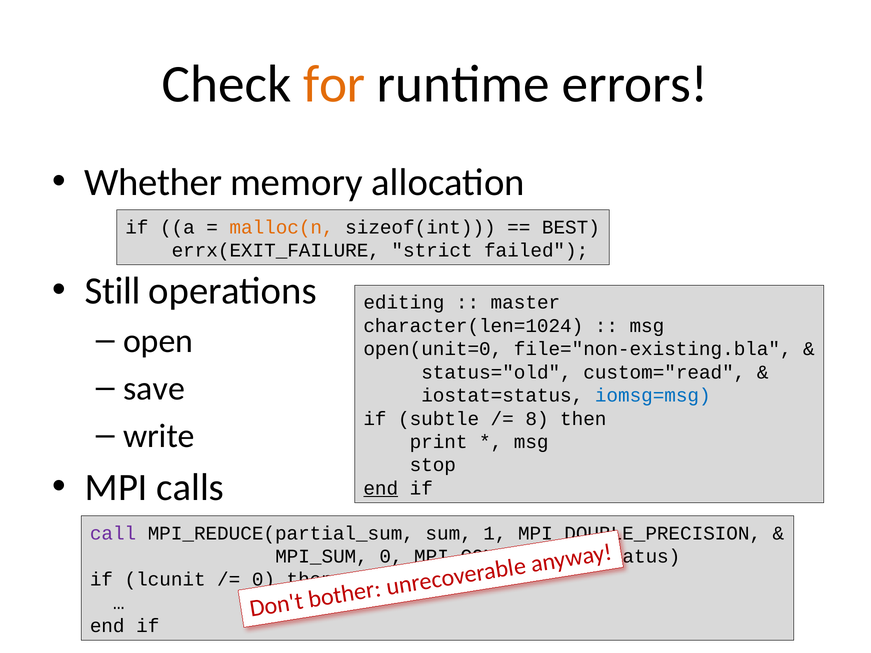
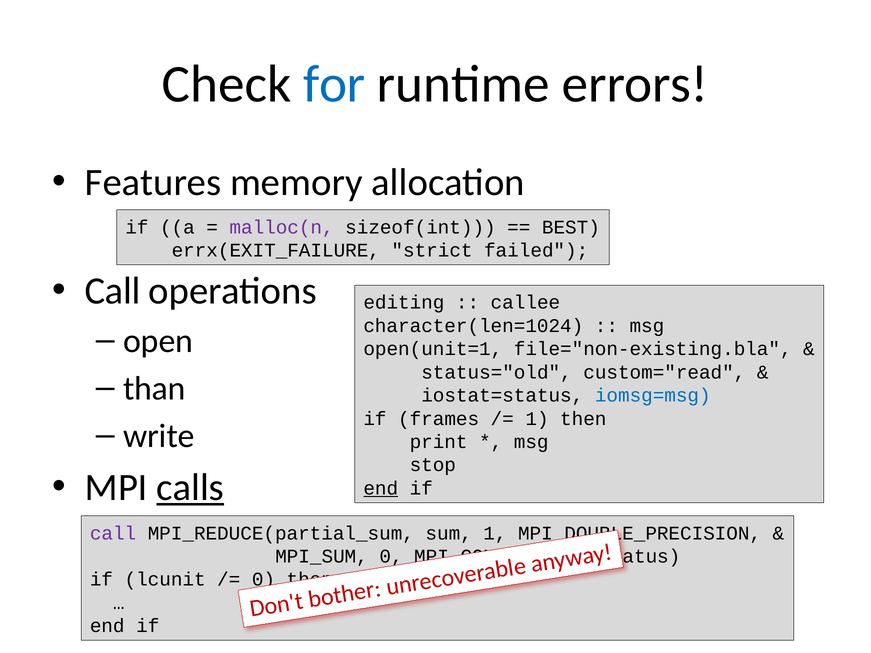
for colour: orange -> blue
Whether: Whether -> Features
malloc(n colour: orange -> purple
Still at (113, 291): Still -> Call
master: master -> callee
open(unit=0: open(unit=0 -> open(unit=1
save: save -> than
subtle: subtle -> frames
8 at (537, 419): 8 -> 1
calls underline: none -> present
